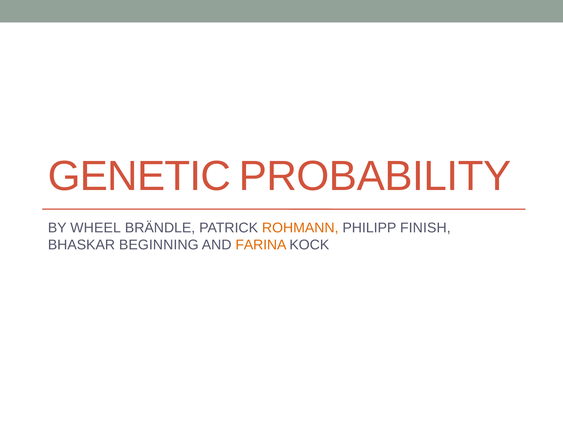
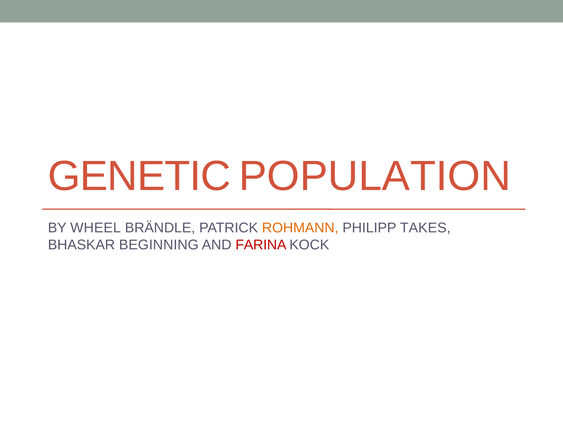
PROBABILITY: PROBABILITY -> POPULATION
FINISH: FINISH -> TAKES
FARINA colour: orange -> red
